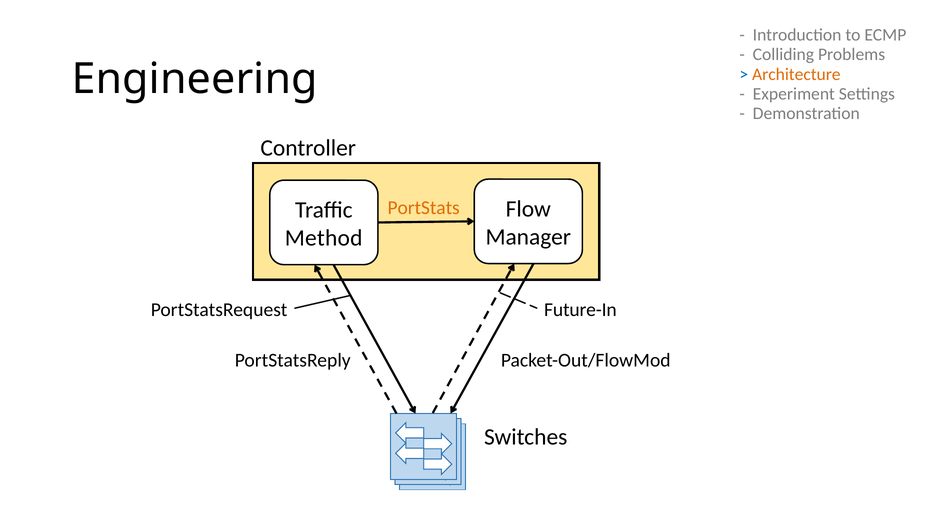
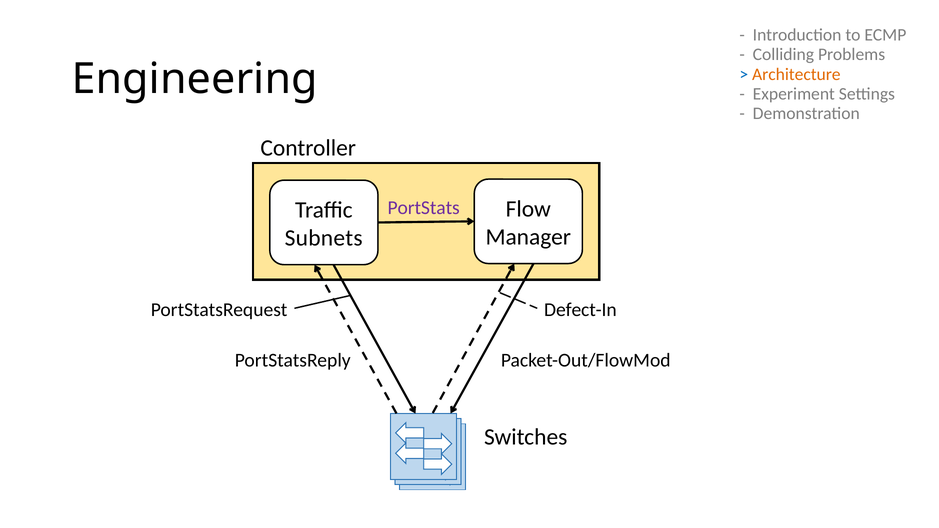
PortStats colour: orange -> purple
Method: Method -> Subnets
Future-In: Future-In -> Defect-In
